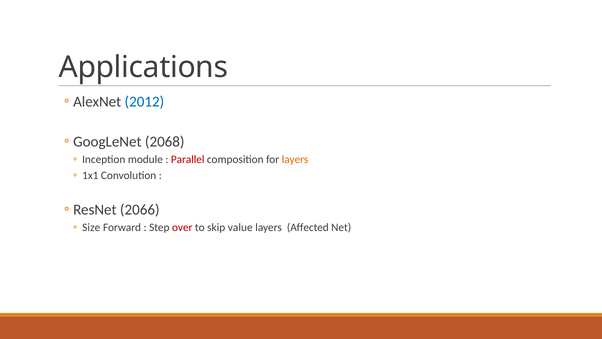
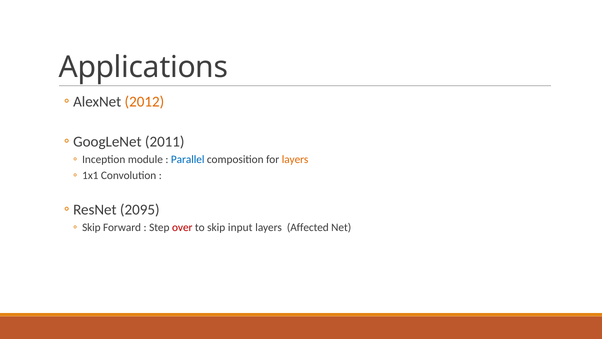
2012 colour: blue -> orange
2068: 2068 -> 2011
Parallel colour: red -> blue
2066: 2066 -> 2095
Size at (91, 227): Size -> Skip
value: value -> input
